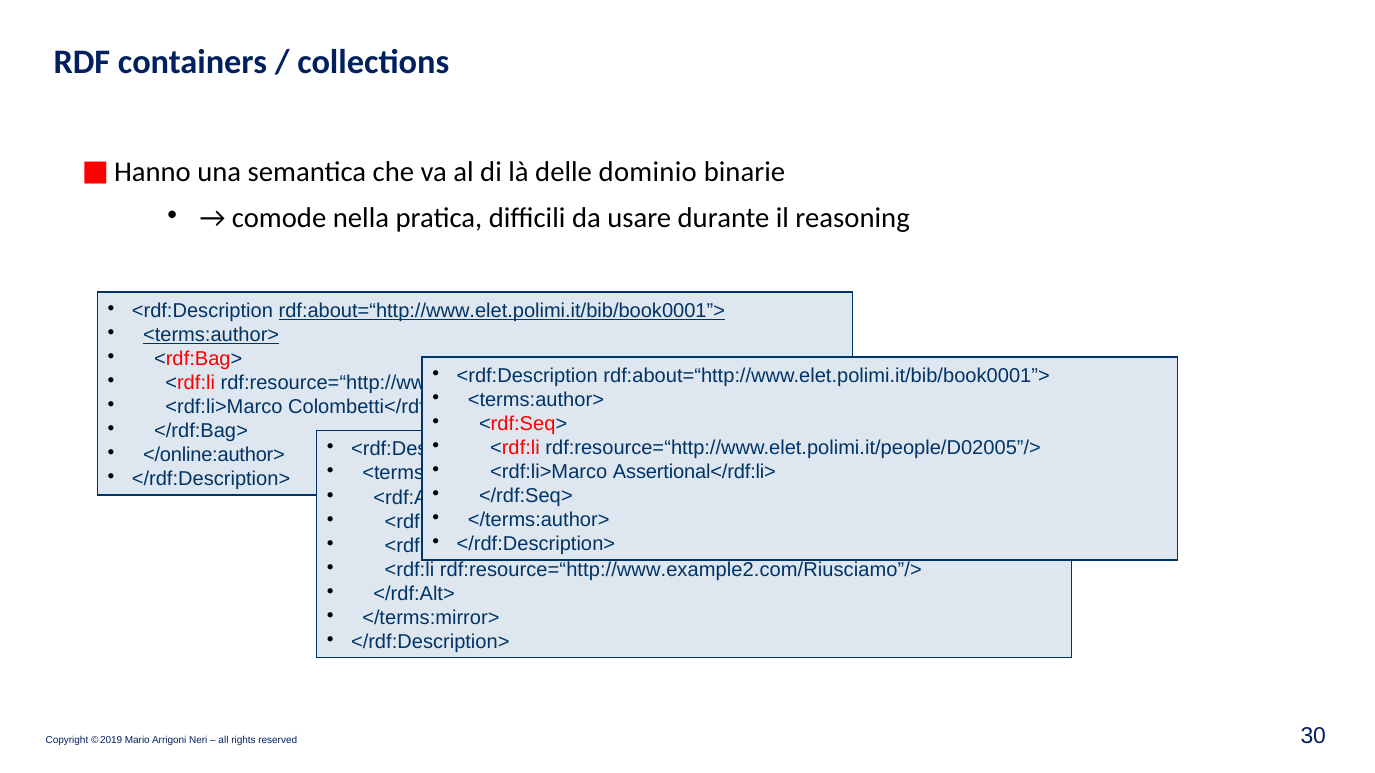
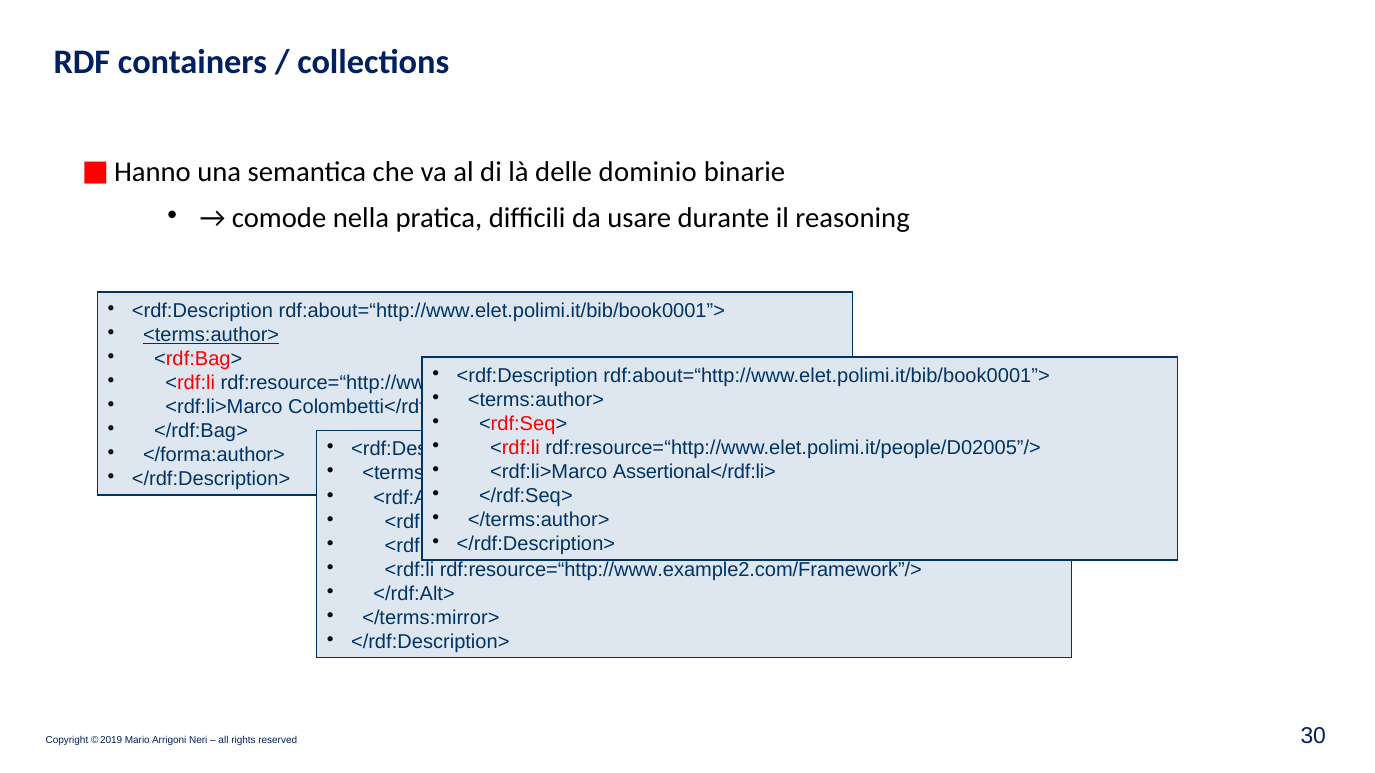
rdf:about=“http://www.elet.polimi.it/bib/book0001”> at (502, 311) underline: present -> none
</online:author>: </online:author> -> </forma:author>
rdf:resource=“http://www.example2.com/Riusciamo”/>: rdf:resource=“http://www.example2.com/Riusciamo”/> -> rdf:resource=“http://www.example2.com/Framework”/>
